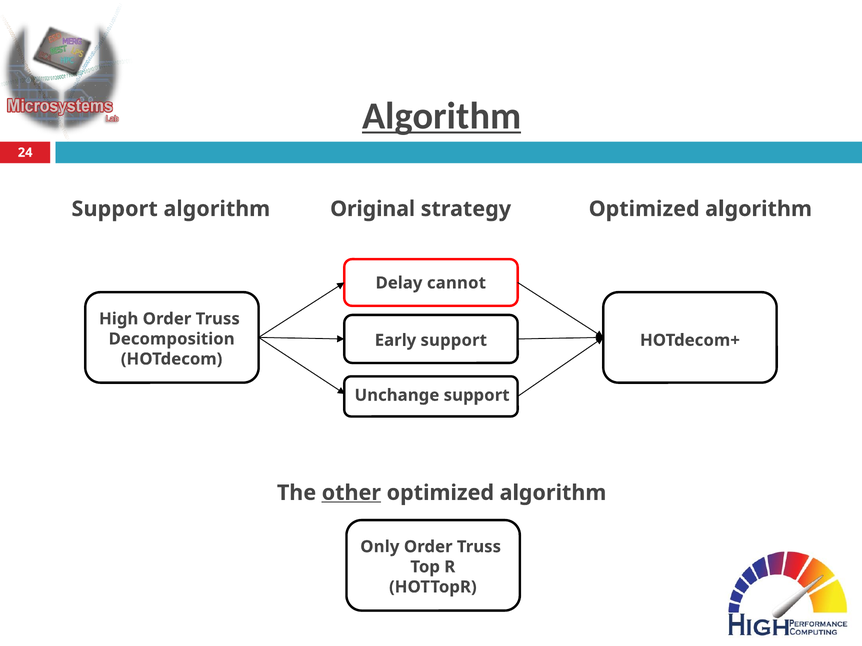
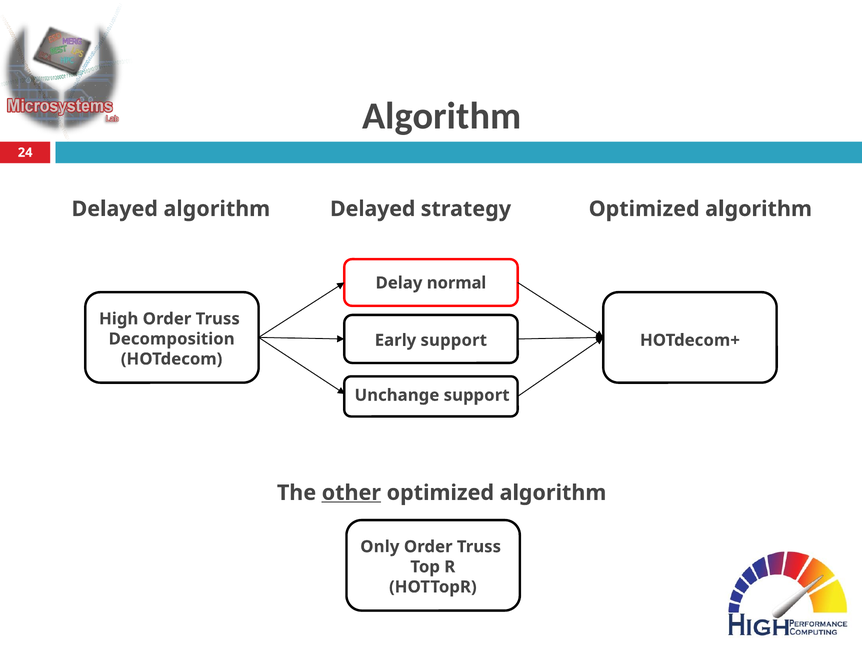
Algorithm at (442, 116) underline: present -> none
Support at (115, 209): Support -> Delayed
algorithm Original: Original -> Delayed
cannot: cannot -> normal
